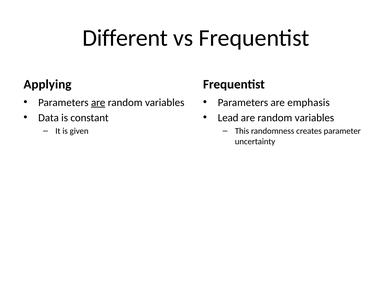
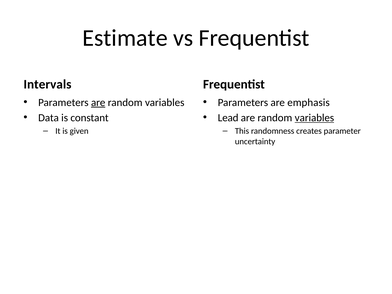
Different: Different -> Estimate
Applying: Applying -> Intervals
variables at (314, 118) underline: none -> present
